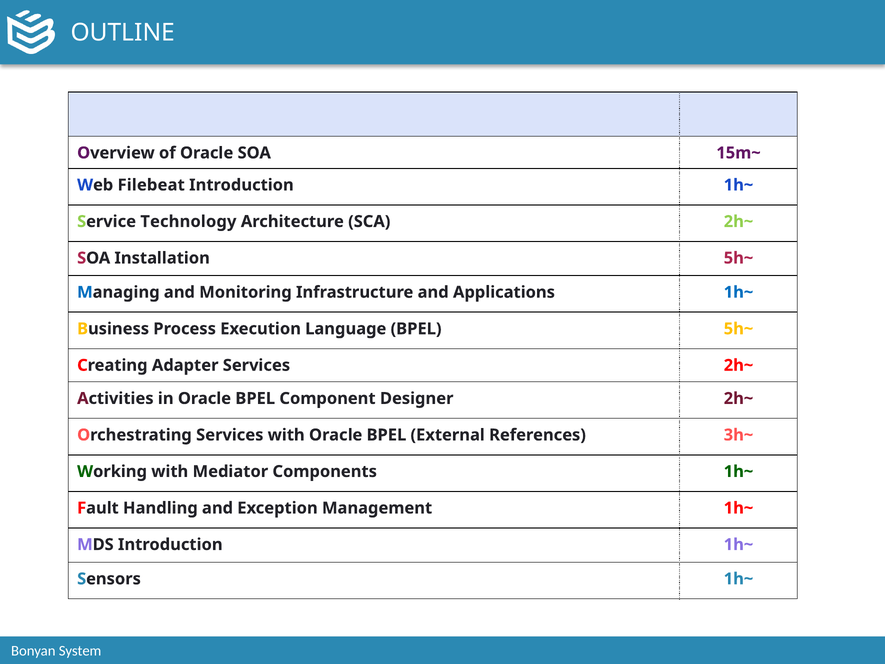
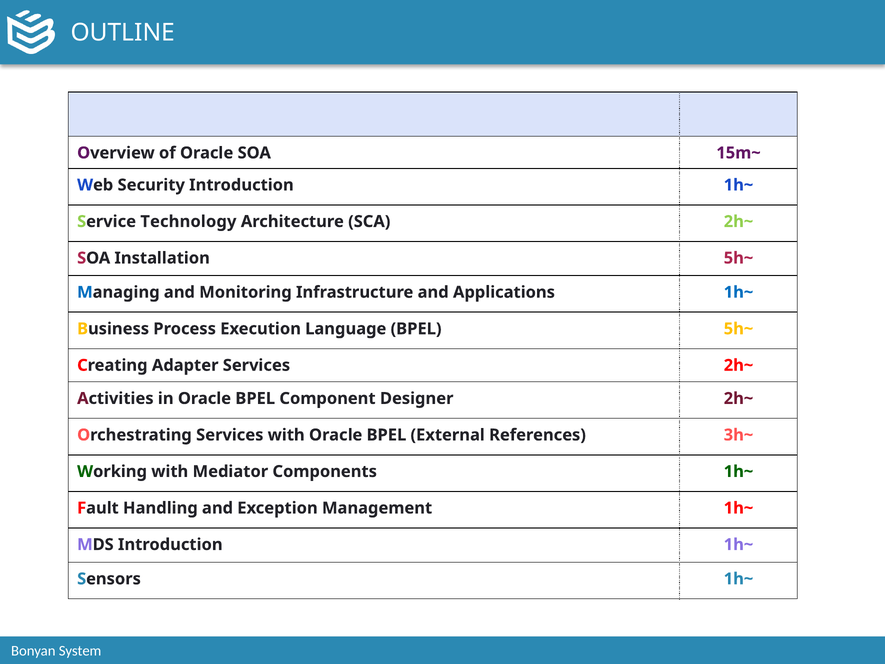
Filebeat: Filebeat -> Security
